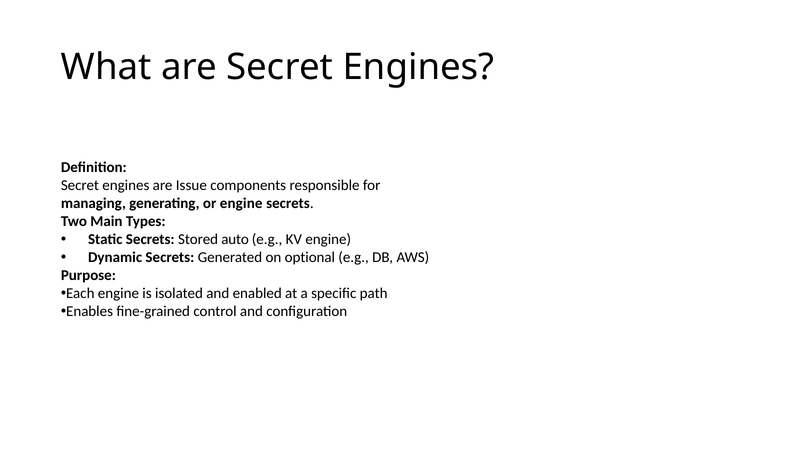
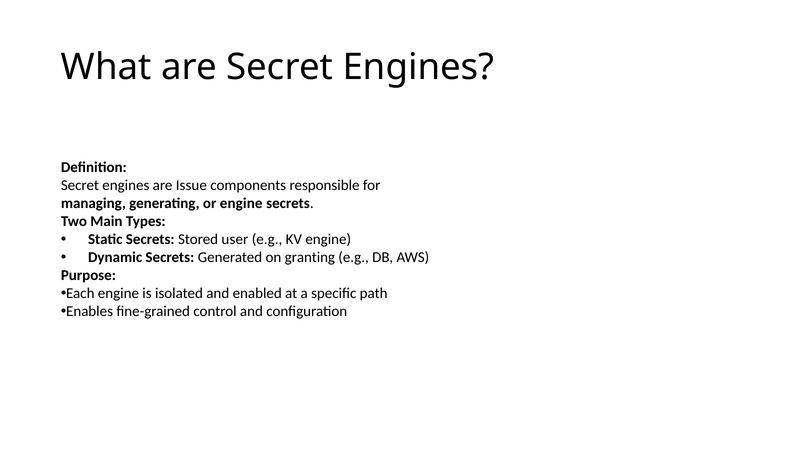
auto: auto -> user
optional: optional -> granting
